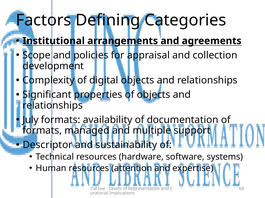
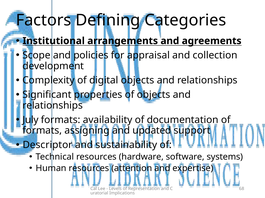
managed: managed -> assigning
multiple: multiple -> updated
